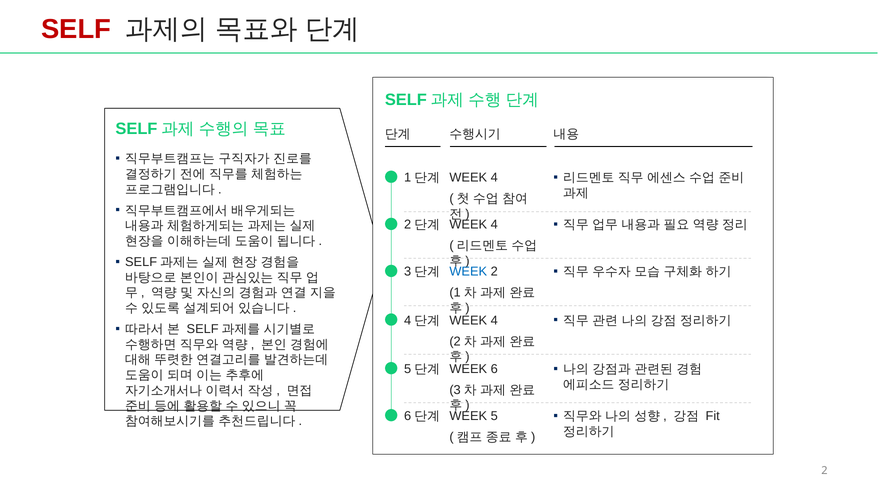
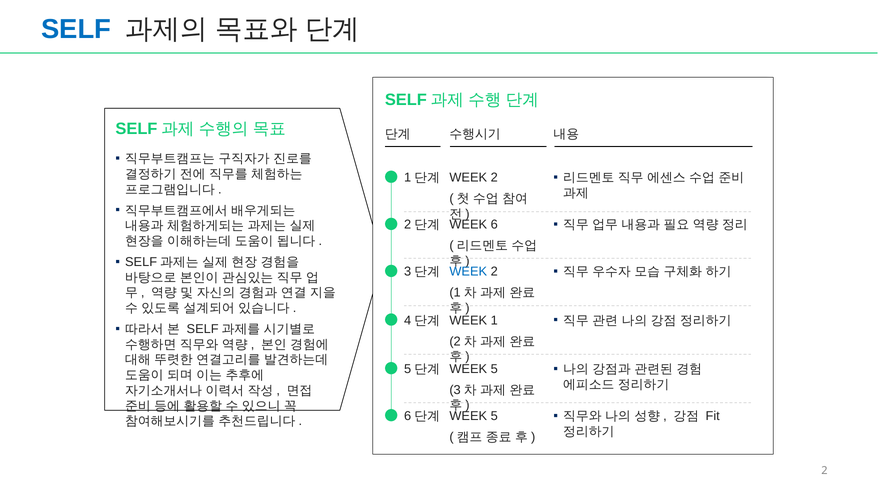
SELF at (76, 29) colour: red -> blue
4 at (494, 178): 4 -> 2
4 at (494, 225): 4 -> 6
4 at (494, 320): 4 -> 1
6 at (494, 369): 6 -> 5
